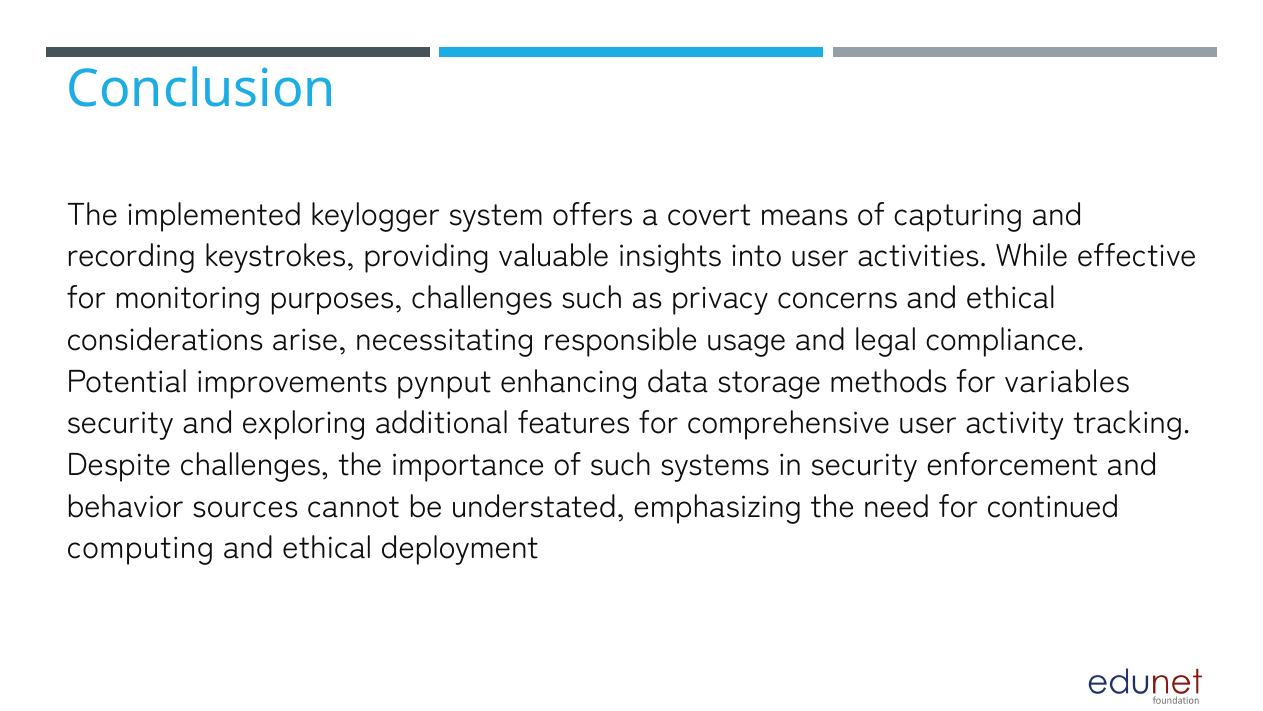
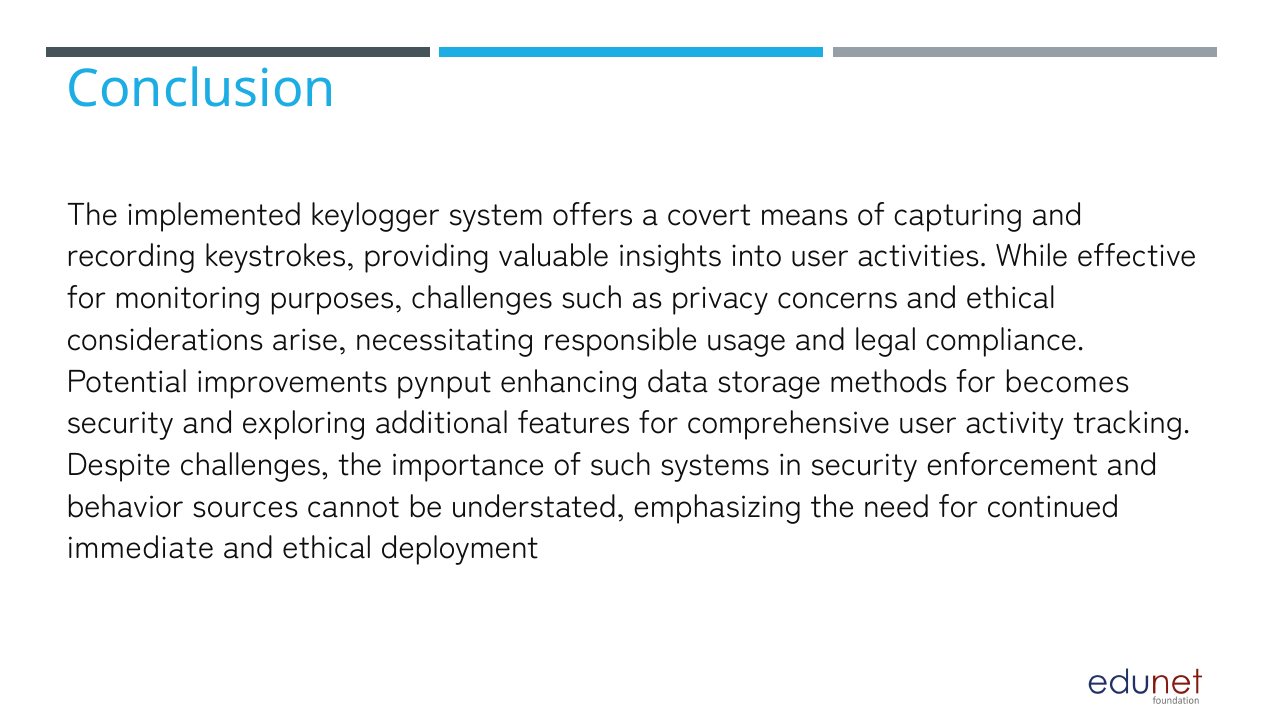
variables: variables -> becomes
computing: computing -> immediate
